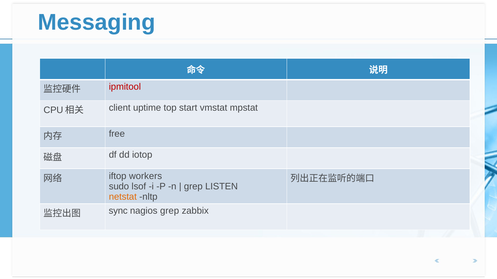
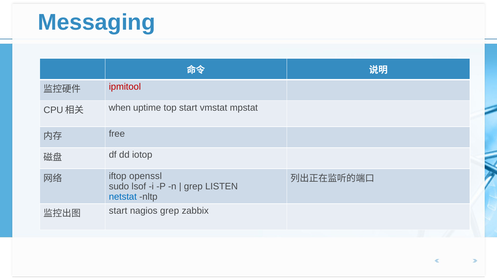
client: client -> when
workers: workers -> openssl
netstat colour: orange -> blue
sync at (118, 211): sync -> start
